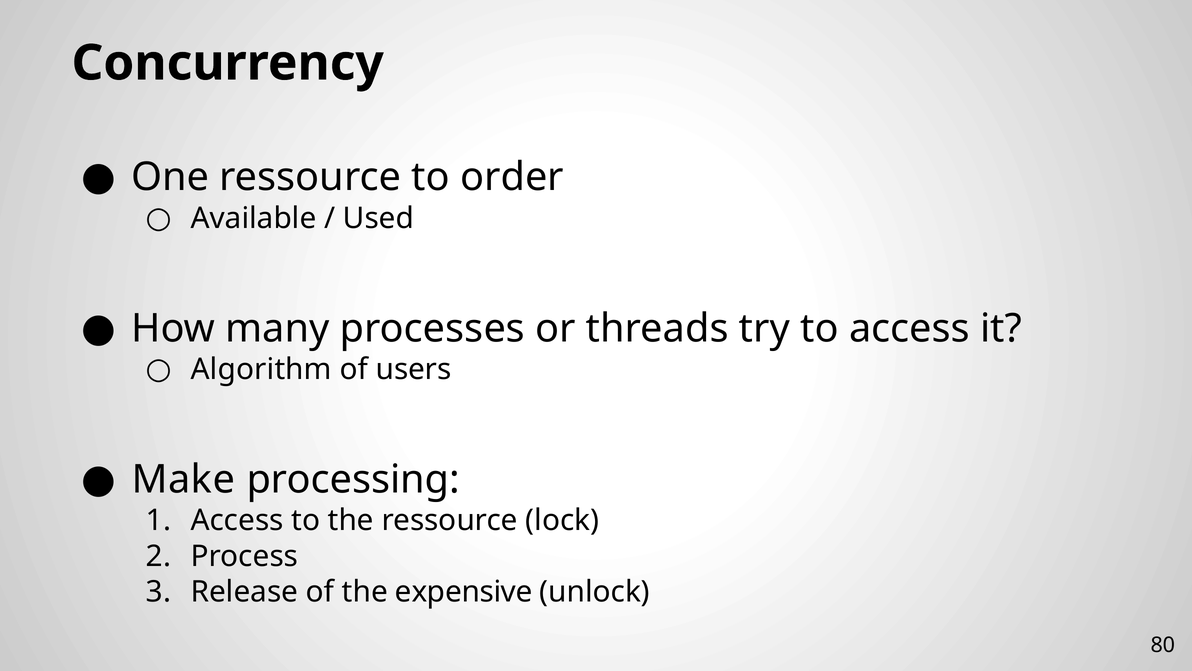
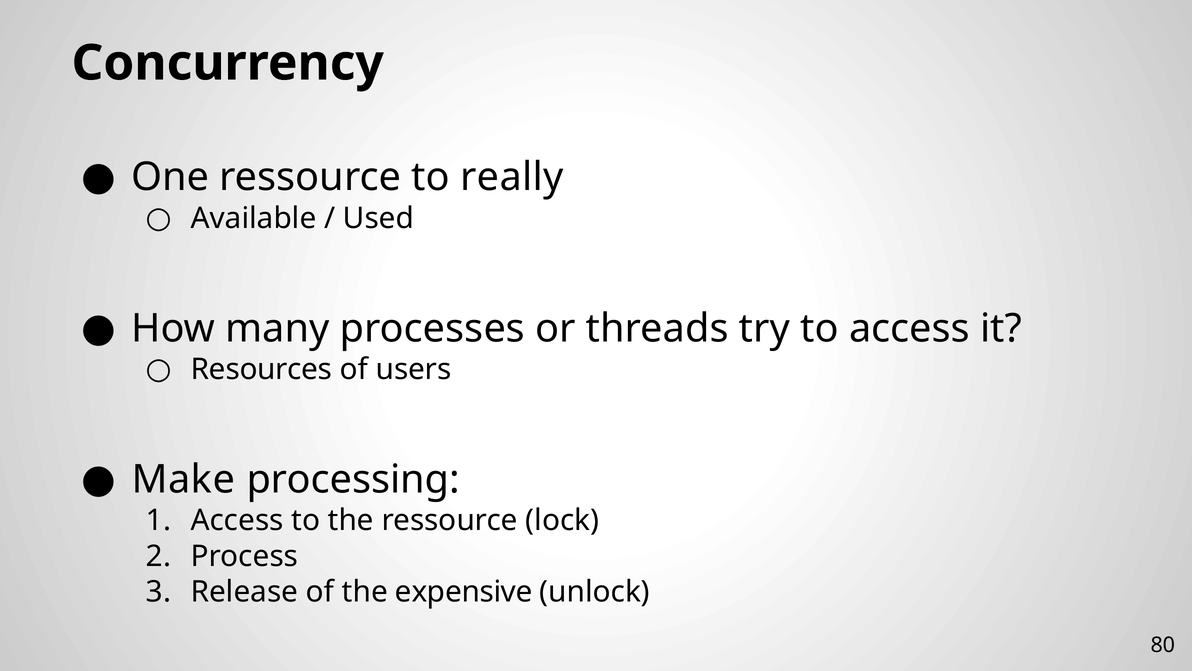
order: order -> really
Algorithm: Algorithm -> Resources
